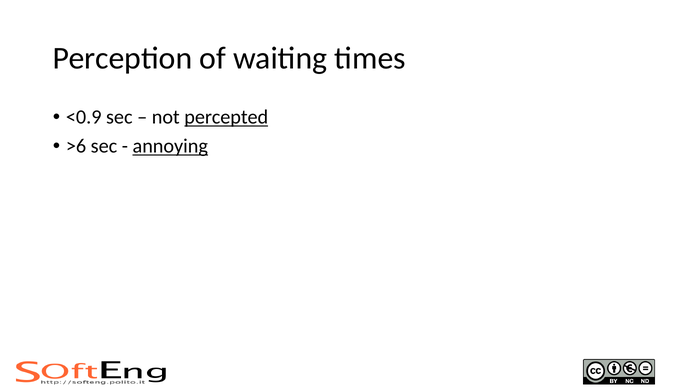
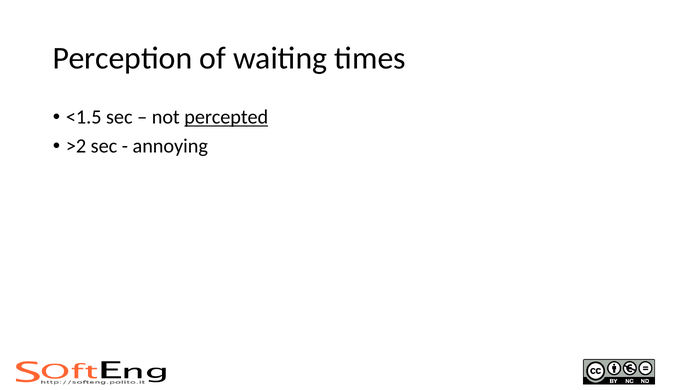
<0.9: <0.9 -> <1.5
>6: >6 -> >2
annoying underline: present -> none
